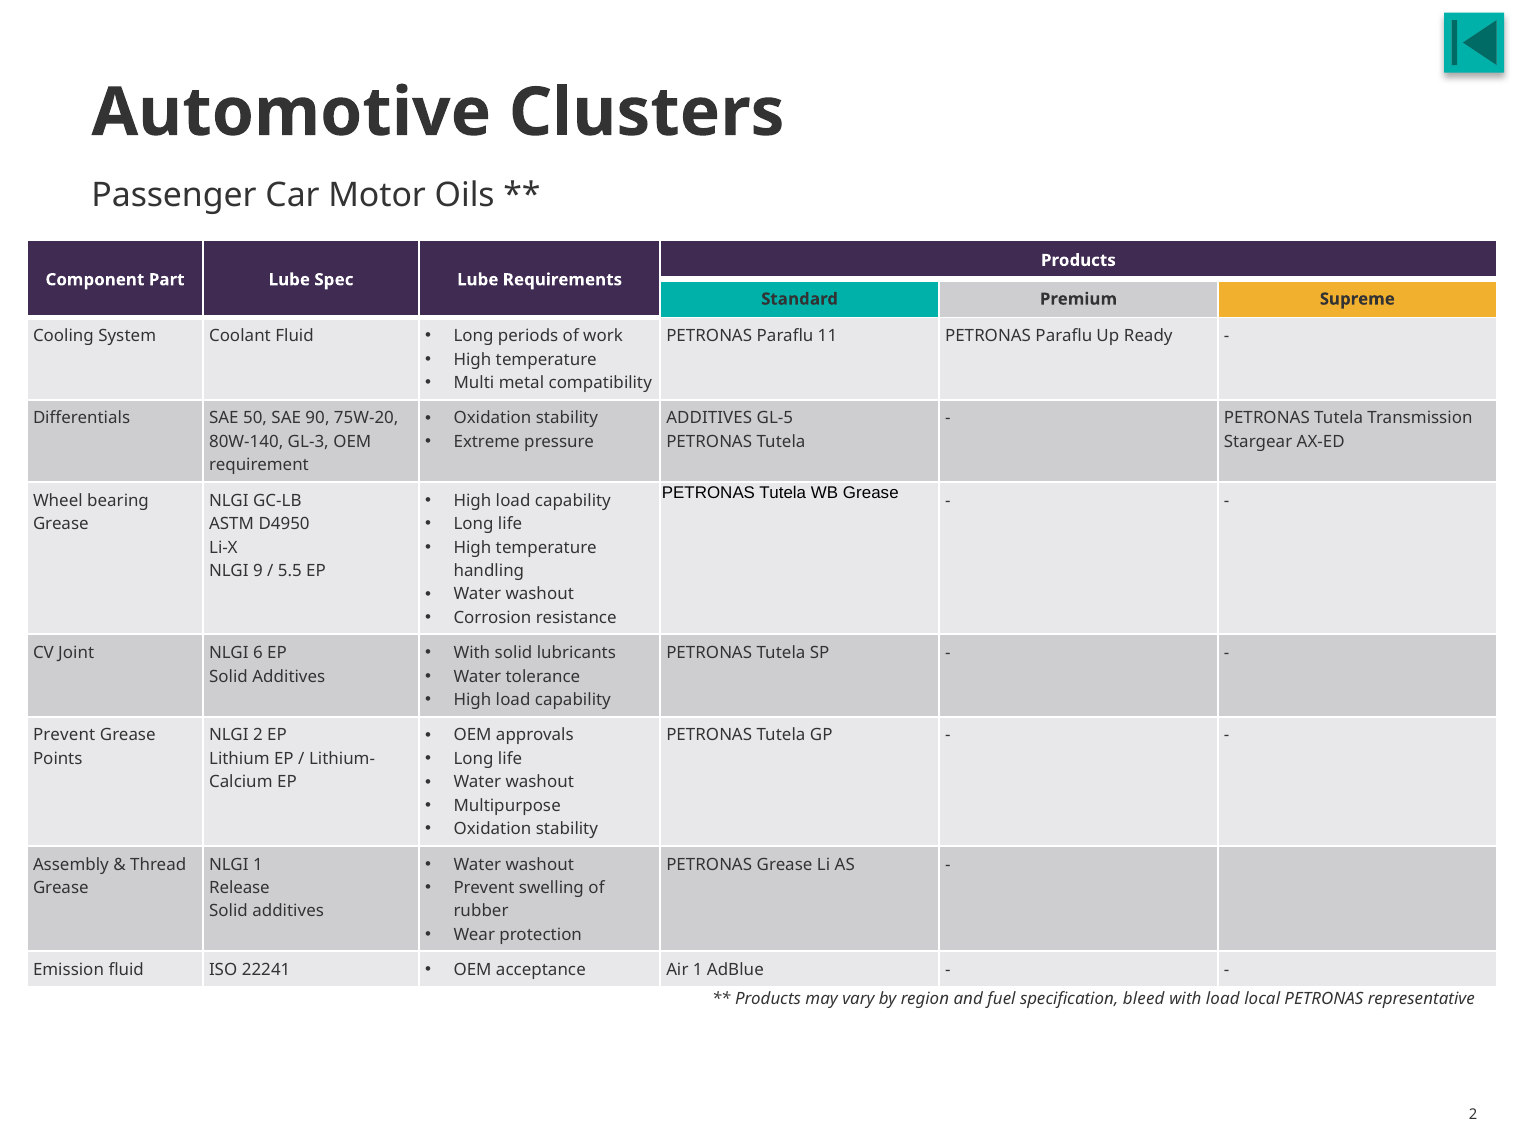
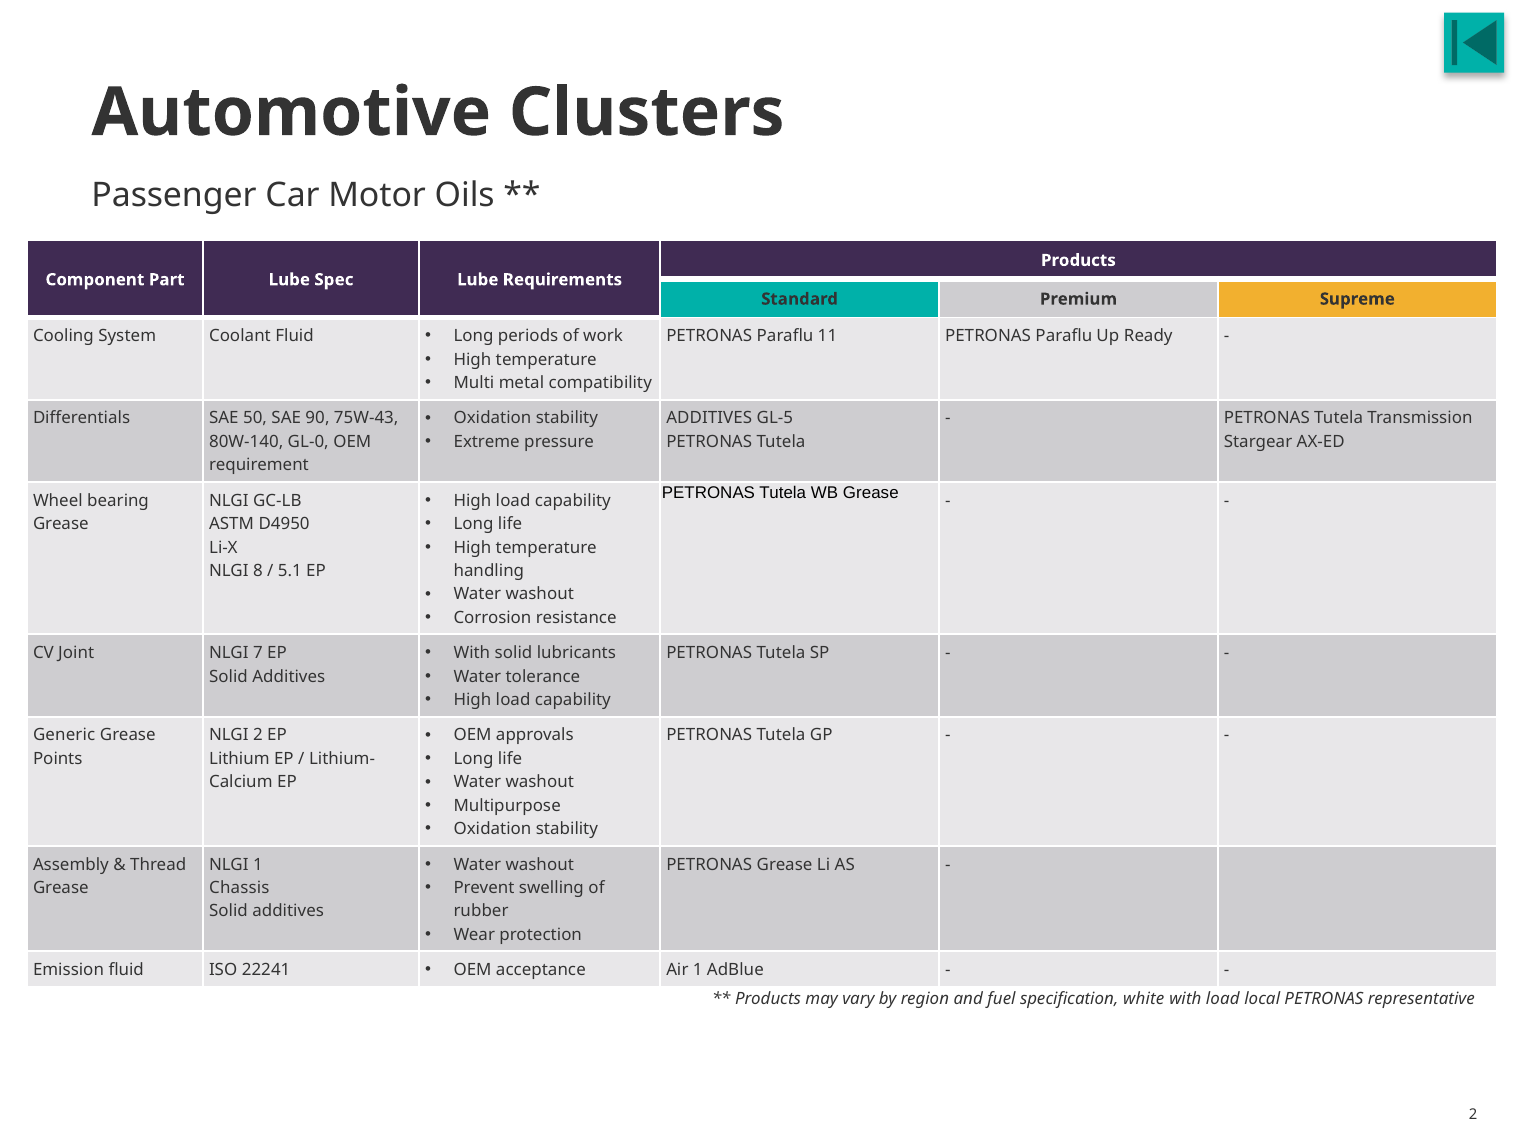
75W-20: 75W-20 -> 75W-43
GL-3: GL-3 -> GL-0
9: 9 -> 8
5.5: 5.5 -> 5.1
6: 6 -> 7
Prevent at (64, 735): Prevent -> Generic
Release: Release -> Chassis
bleed: bleed -> white
